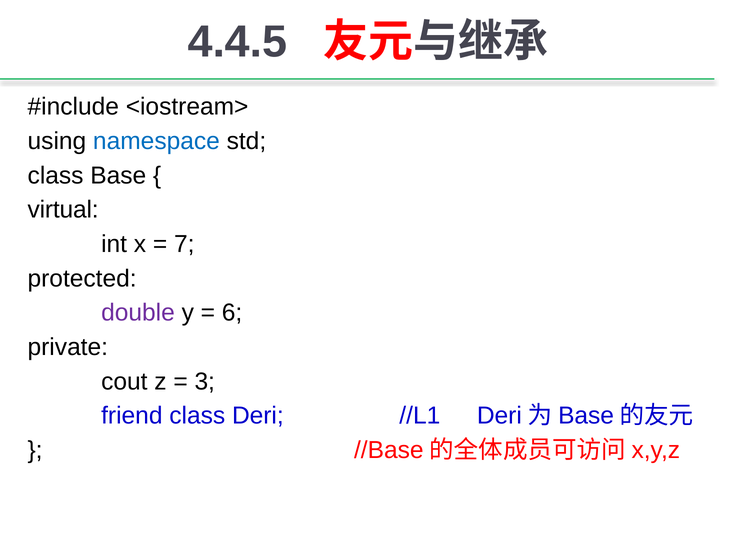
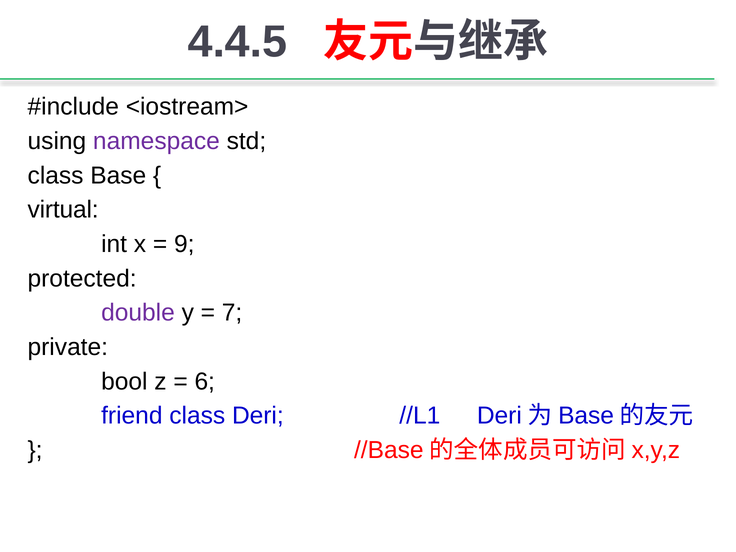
namespace colour: blue -> purple
7: 7 -> 9
6: 6 -> 7
cout: cout -> bool
3: 3 -> 6
